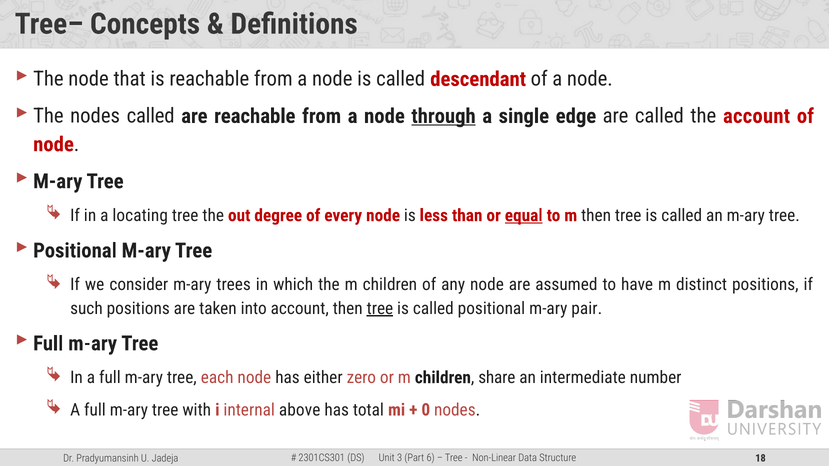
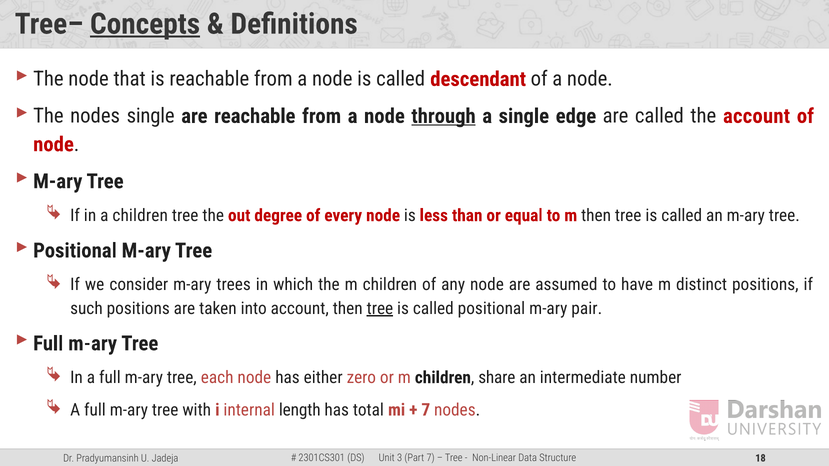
Concepts underline: none -> present
nodes called: called -> single
a locating: locating -> children
equal underline: present -> none
above: above -> length
0 at (426, 410): 0 -> 7
6 at (431, 458): 6 -> 7
